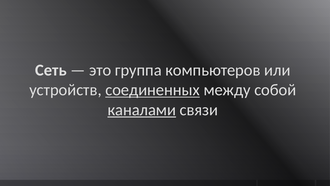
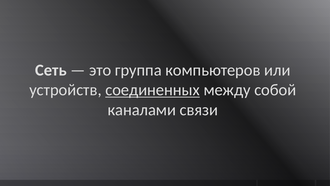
каналами underline: present -> none
